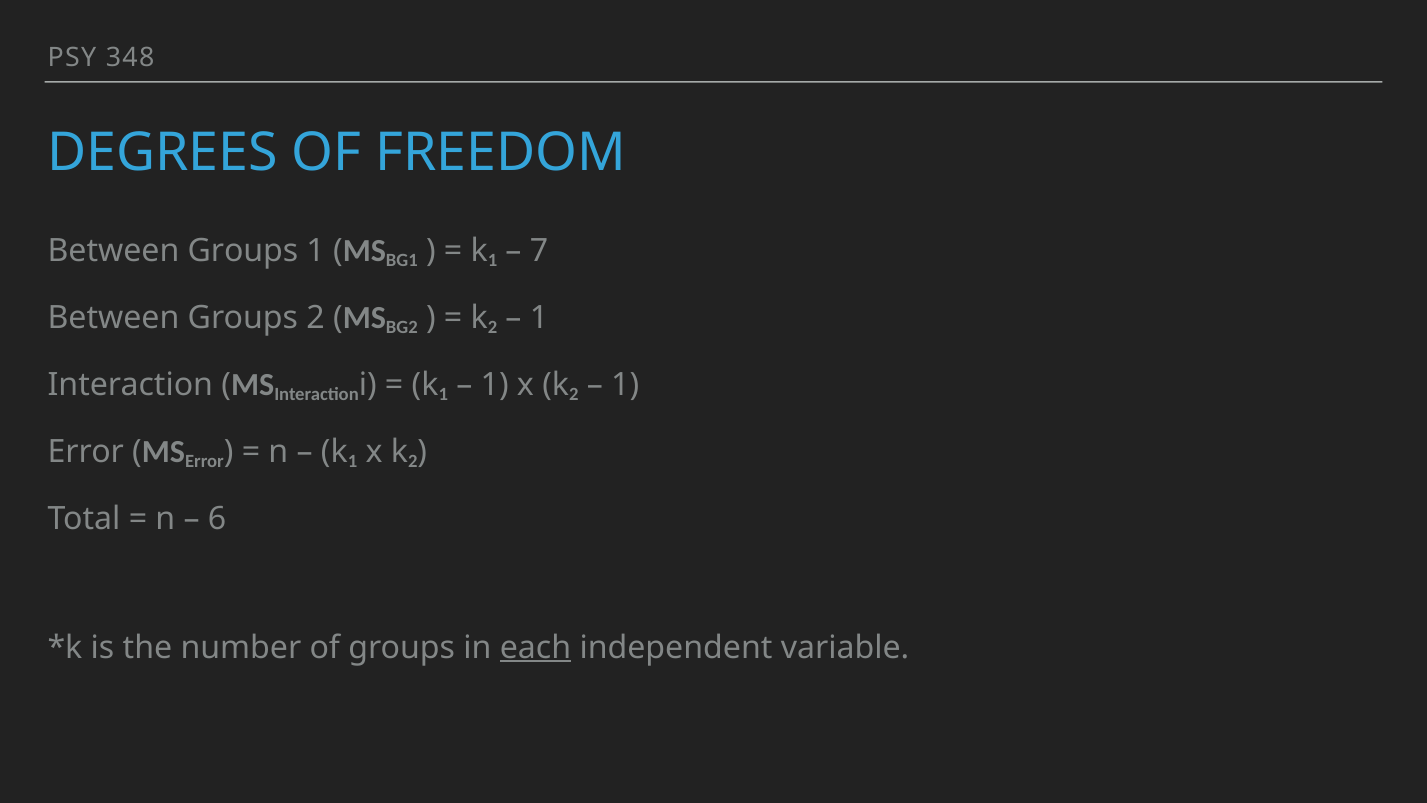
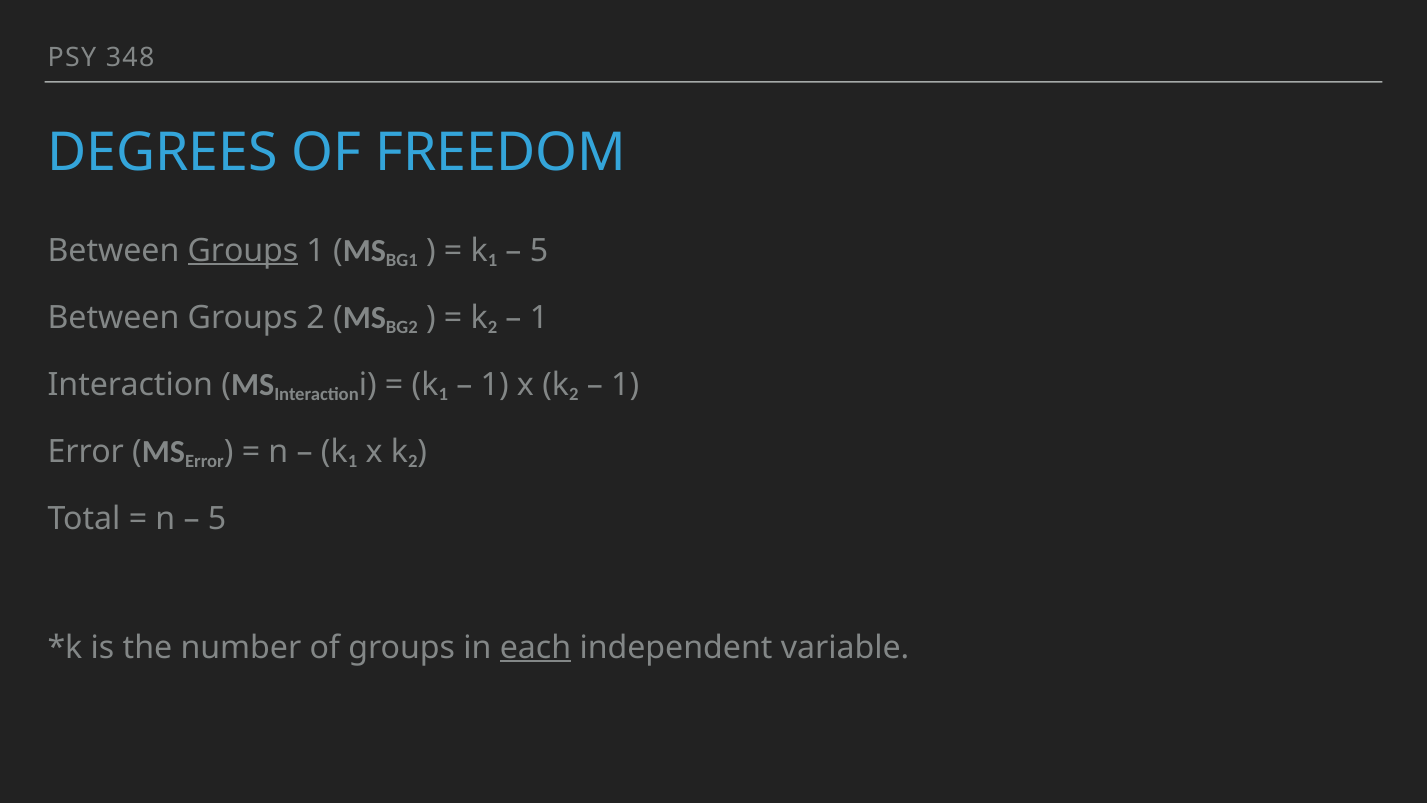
Groups at (243, 250) underline: none -> present
7 at (539, 250): 7 -> 5
6 at (217, 518): 6 -> 5
